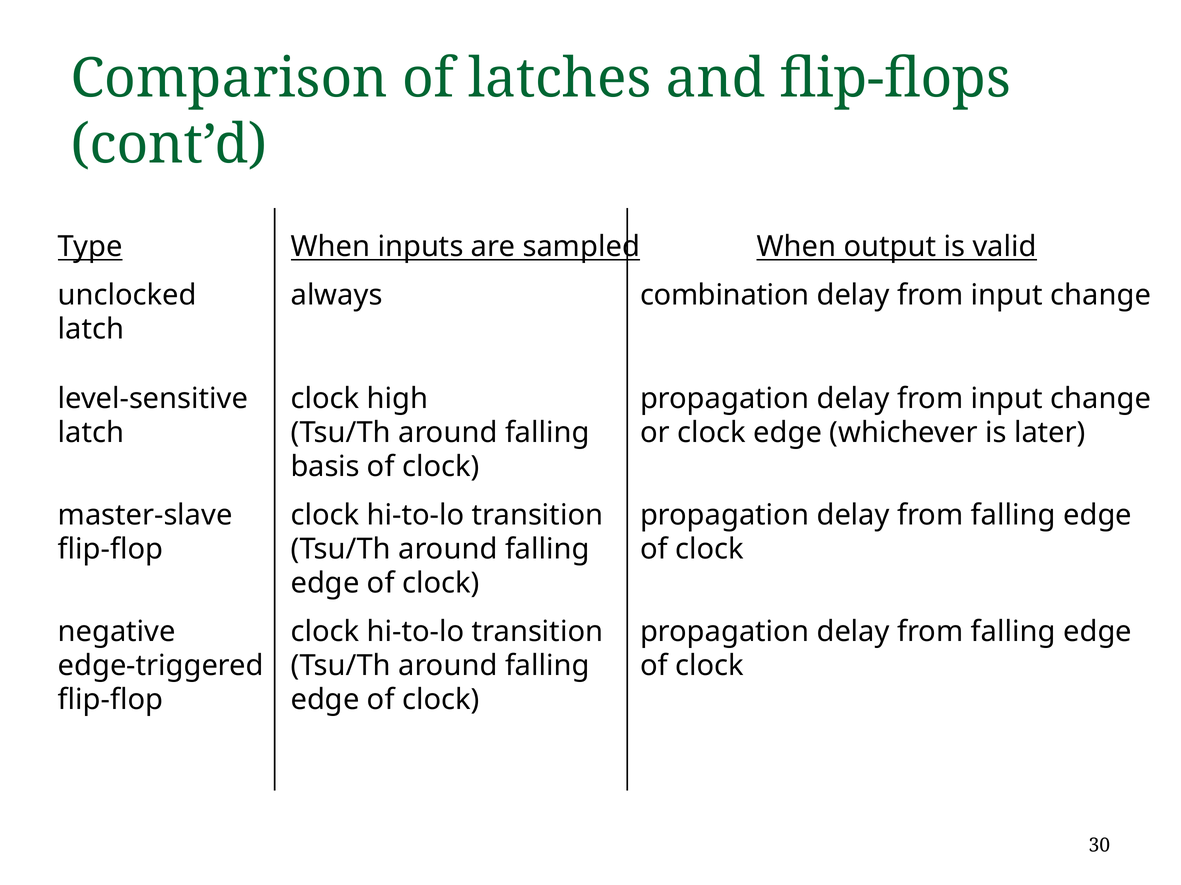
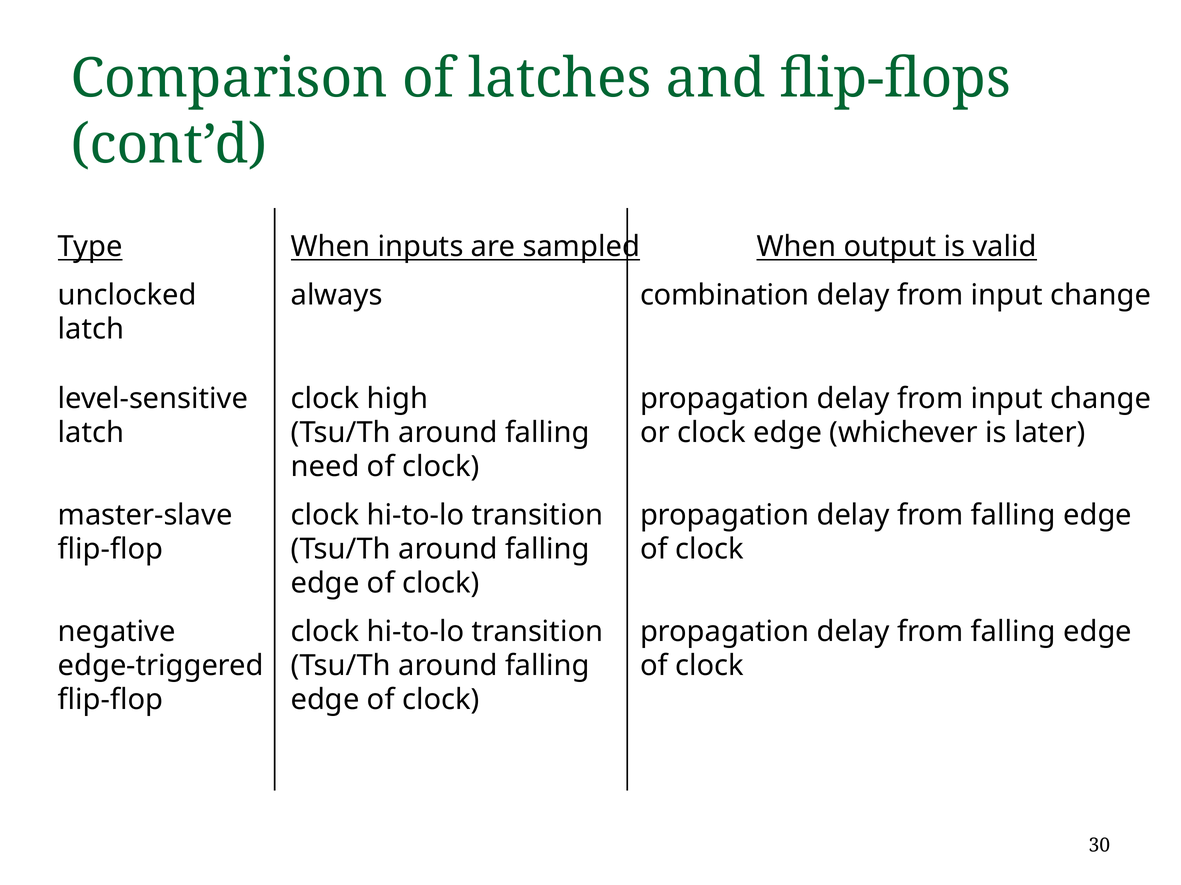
basis: basis -> need
